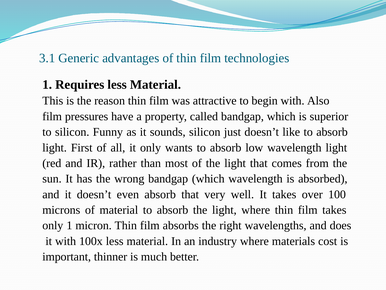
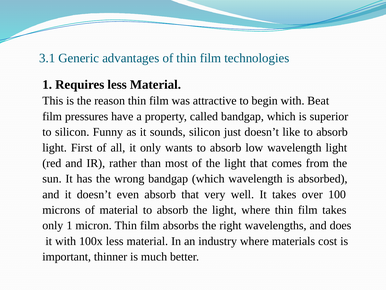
Also: Also -> Beat
